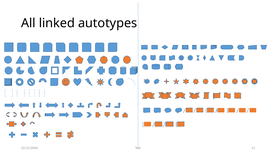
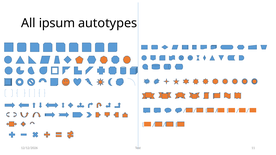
linked: linked -> ipsum
